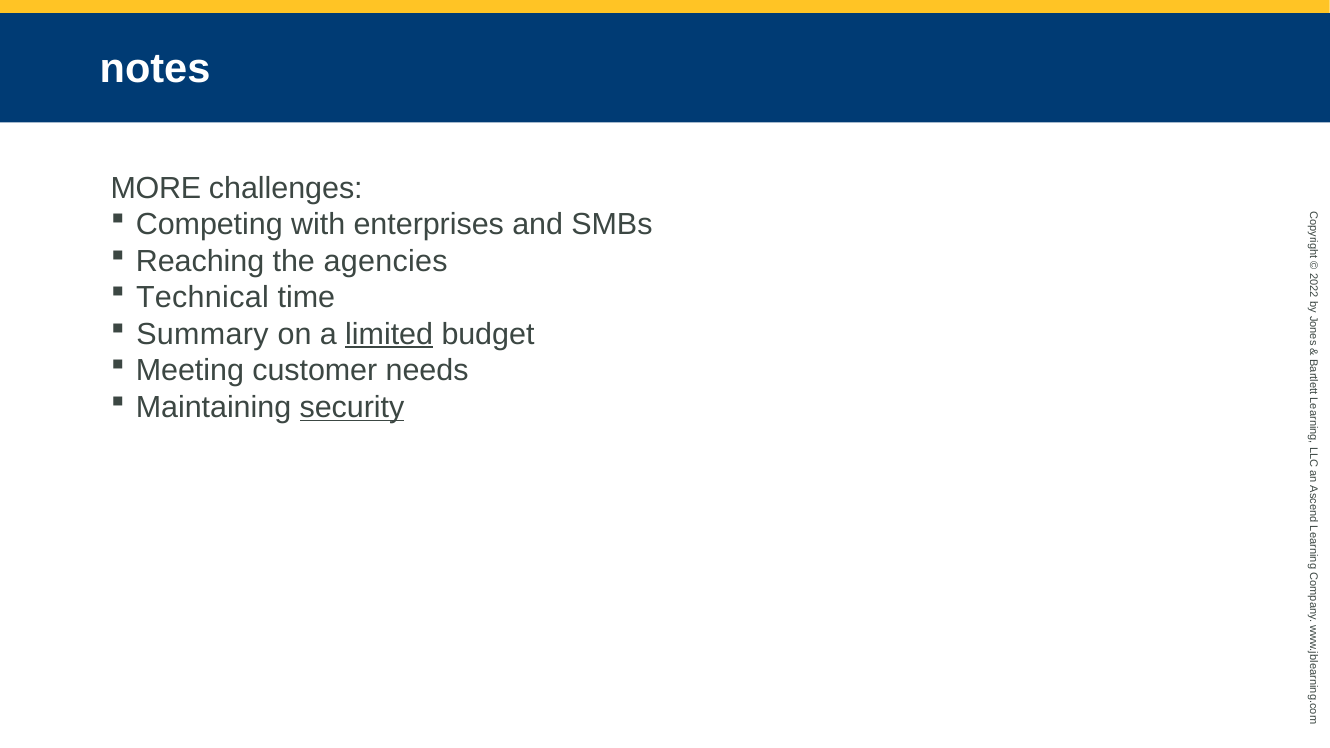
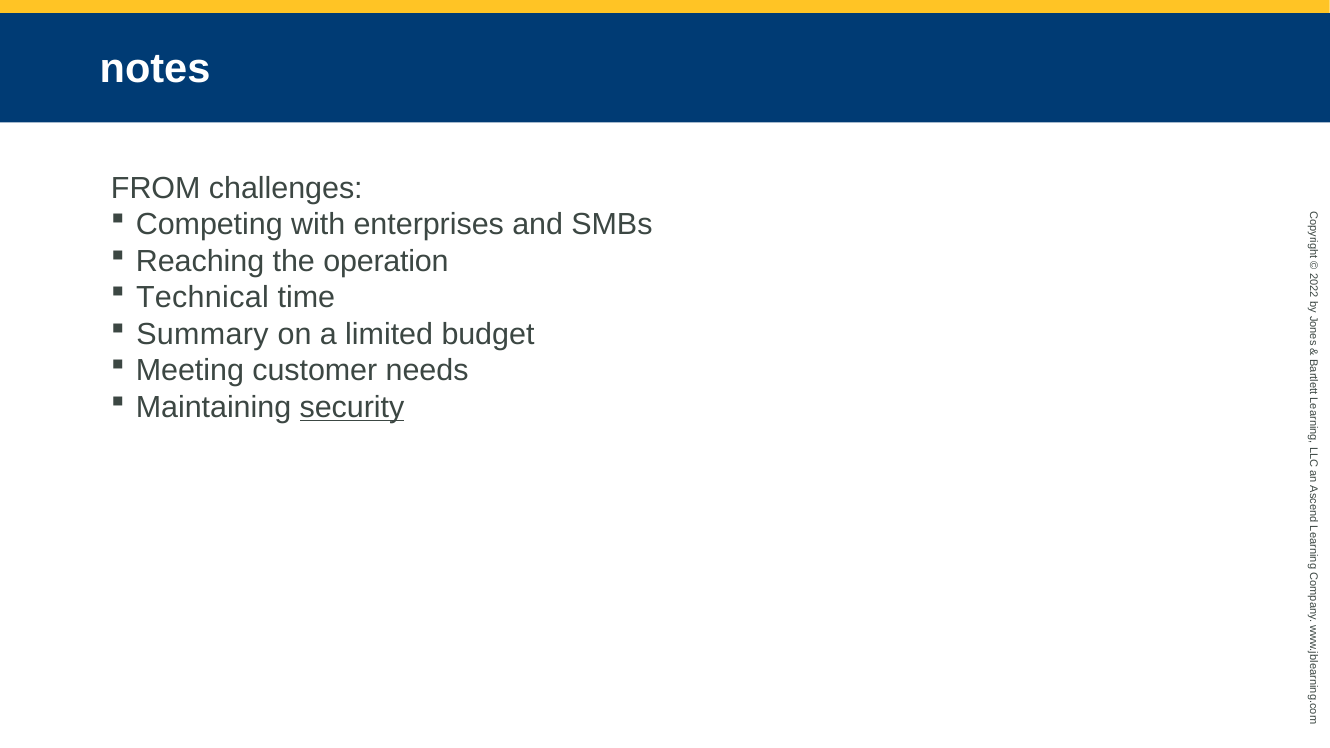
MORE: MORE -> FROM
agencies: agencies -> operation
limited underline: present -> none
